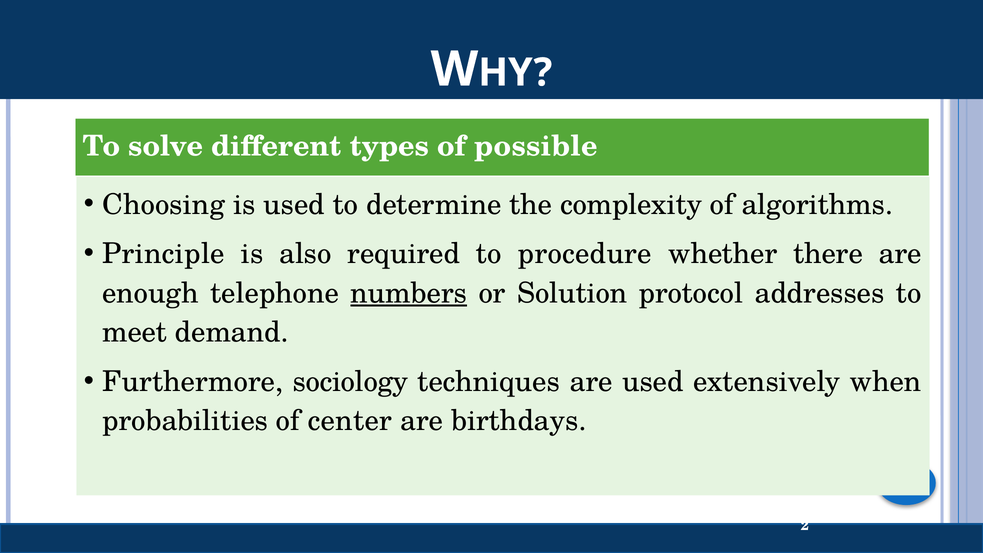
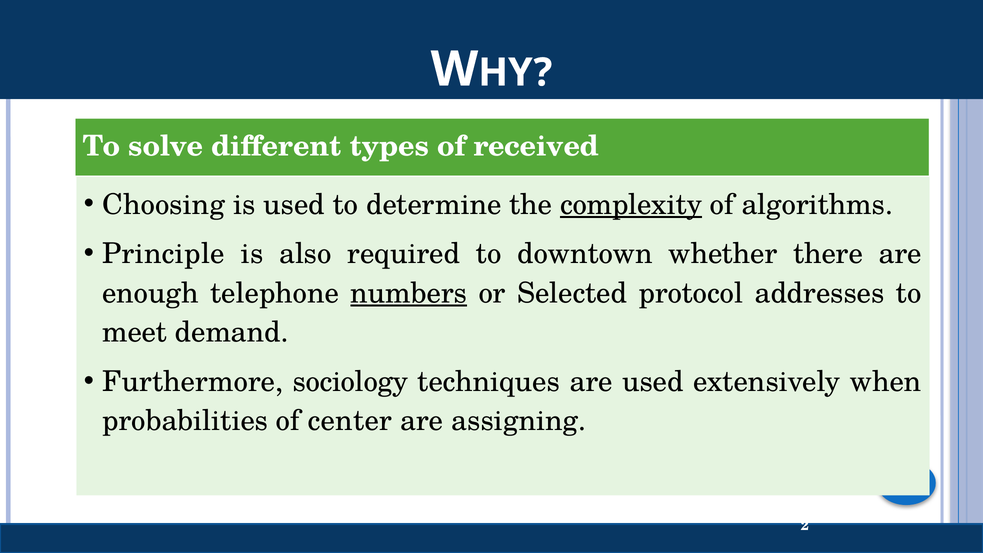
possible: possible -> received
complexity underline: none -> present
procedure: procedure -> downtown
Solution: Solution -> Selected
birthdays: birthdays -> assigning
